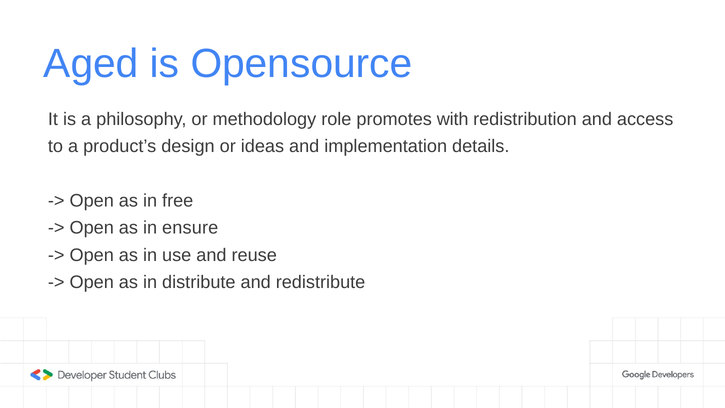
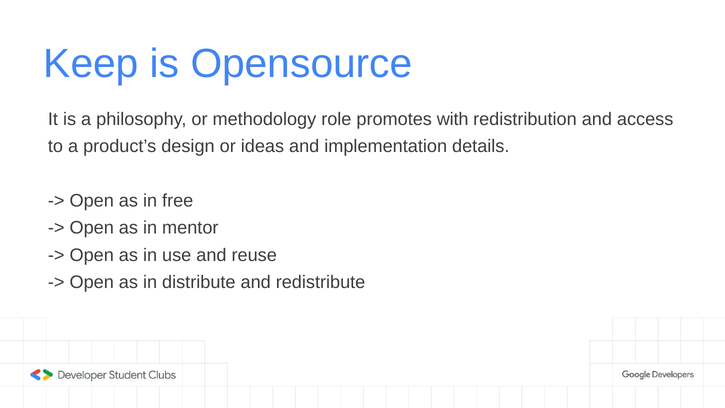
Aged: Aged -> Keep
ensure: ensure -> mentor
